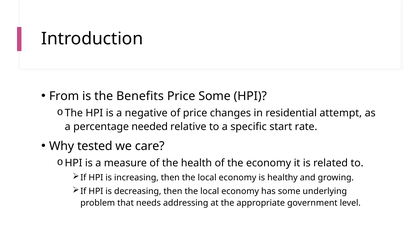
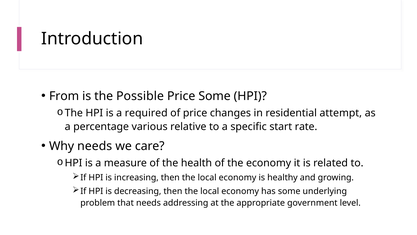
Benefits: Benefits -> Possible
negative: negative -> required
needed: needed -> various
Why tested: tested -> needs
